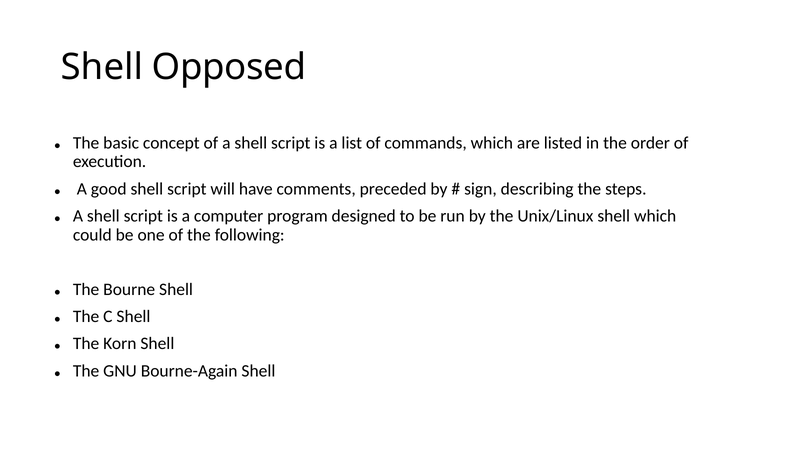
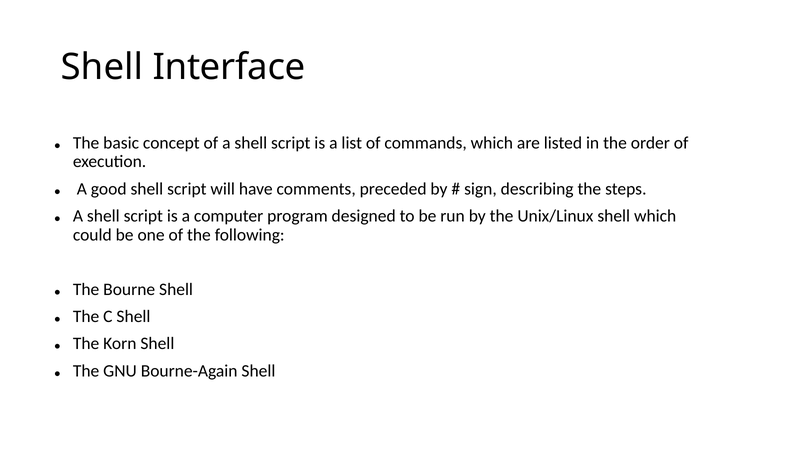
Opposed: Opposed -> Interface
